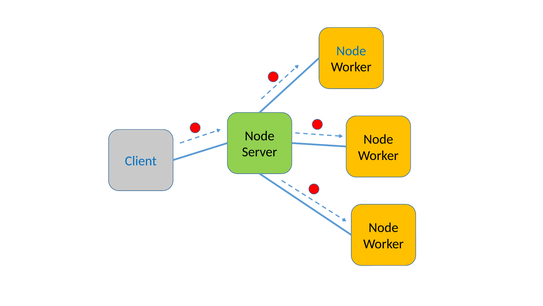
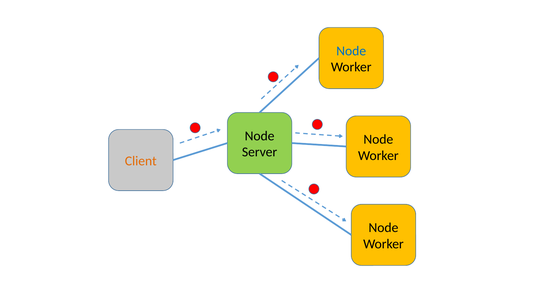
Client colour: blue -> orange
